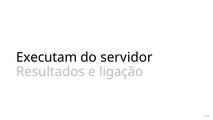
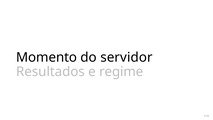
Executam: Executam -> Momento
ligação: ligação -> regime
